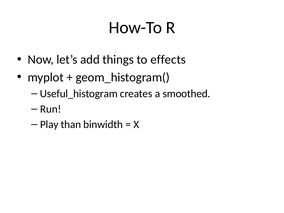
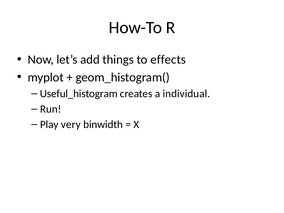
smoothed: smoothed -> individual
than: than -> very
